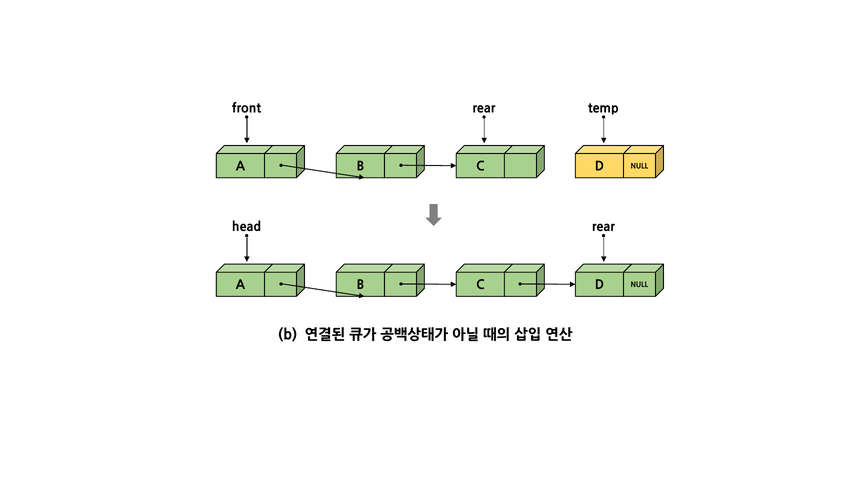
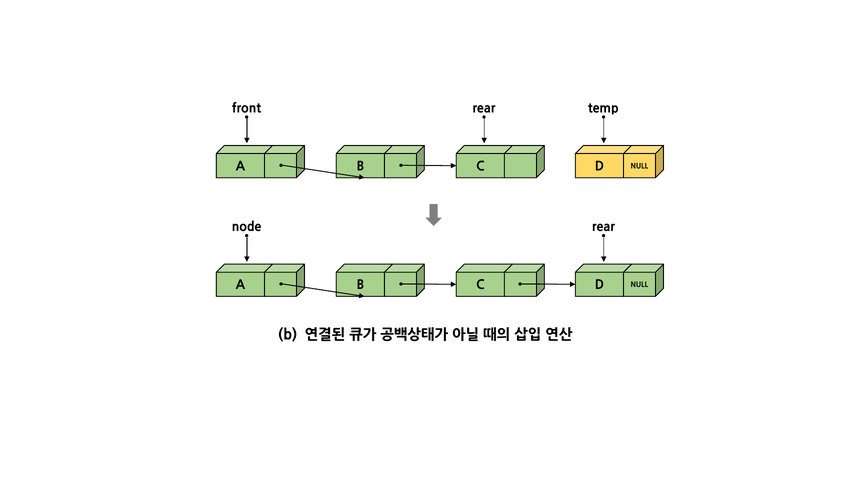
head: head -> node
